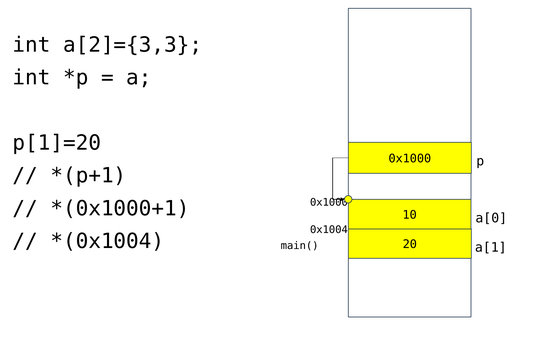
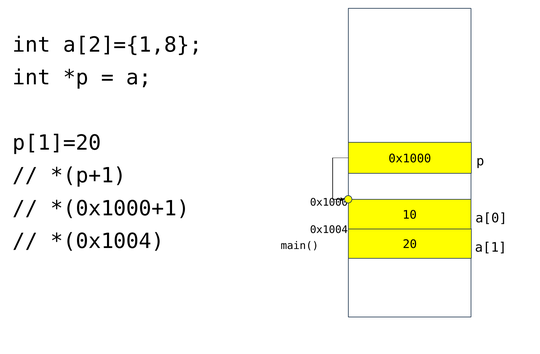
a[2]={3,3: a[2]={3,3 -> a[2]={1,8
